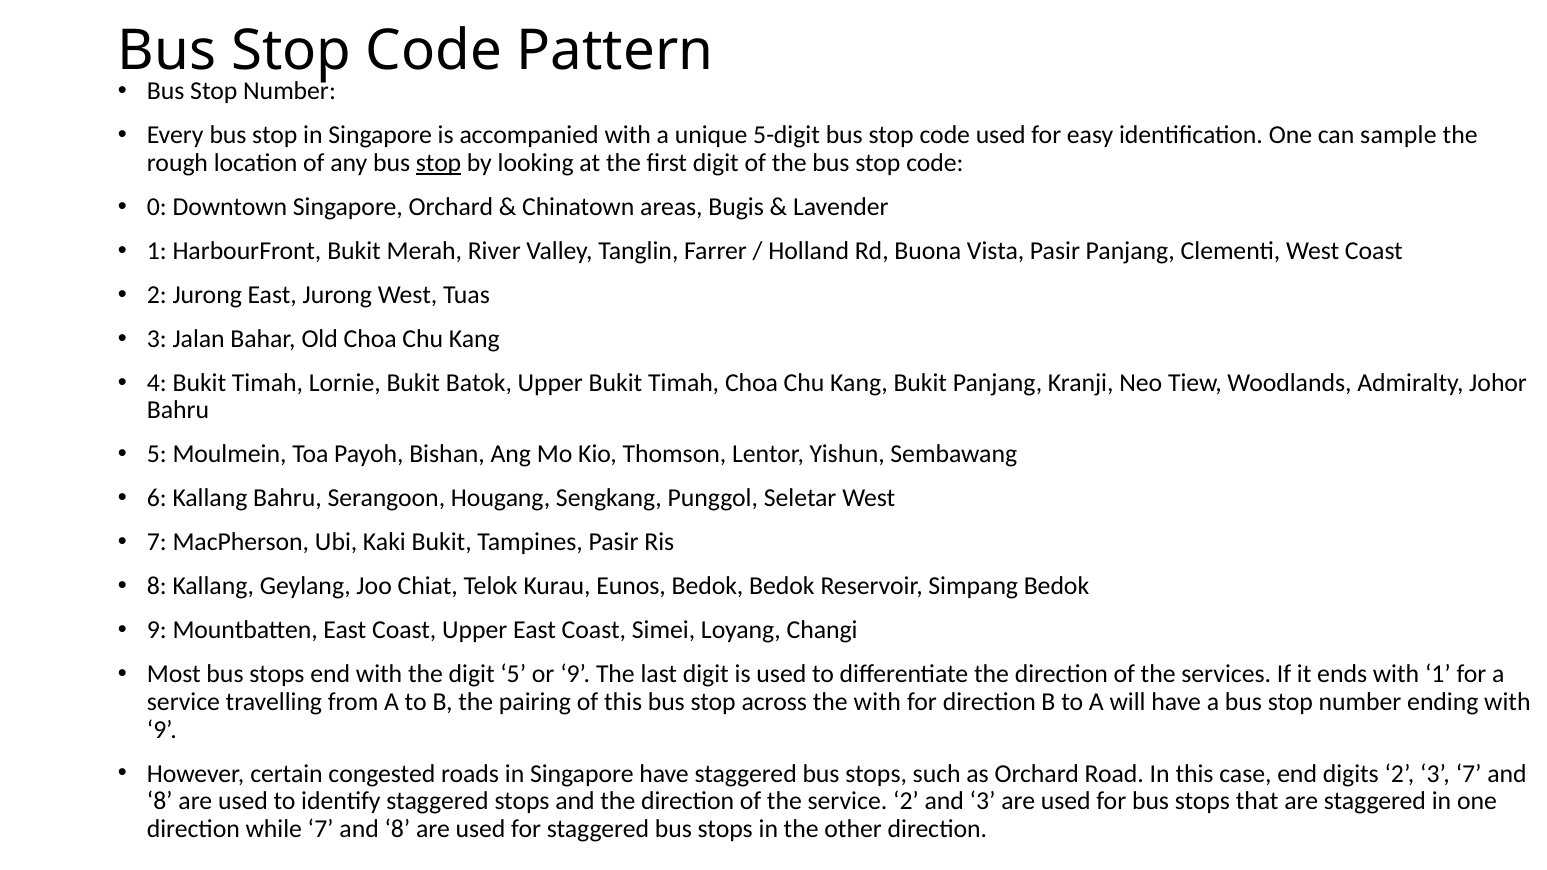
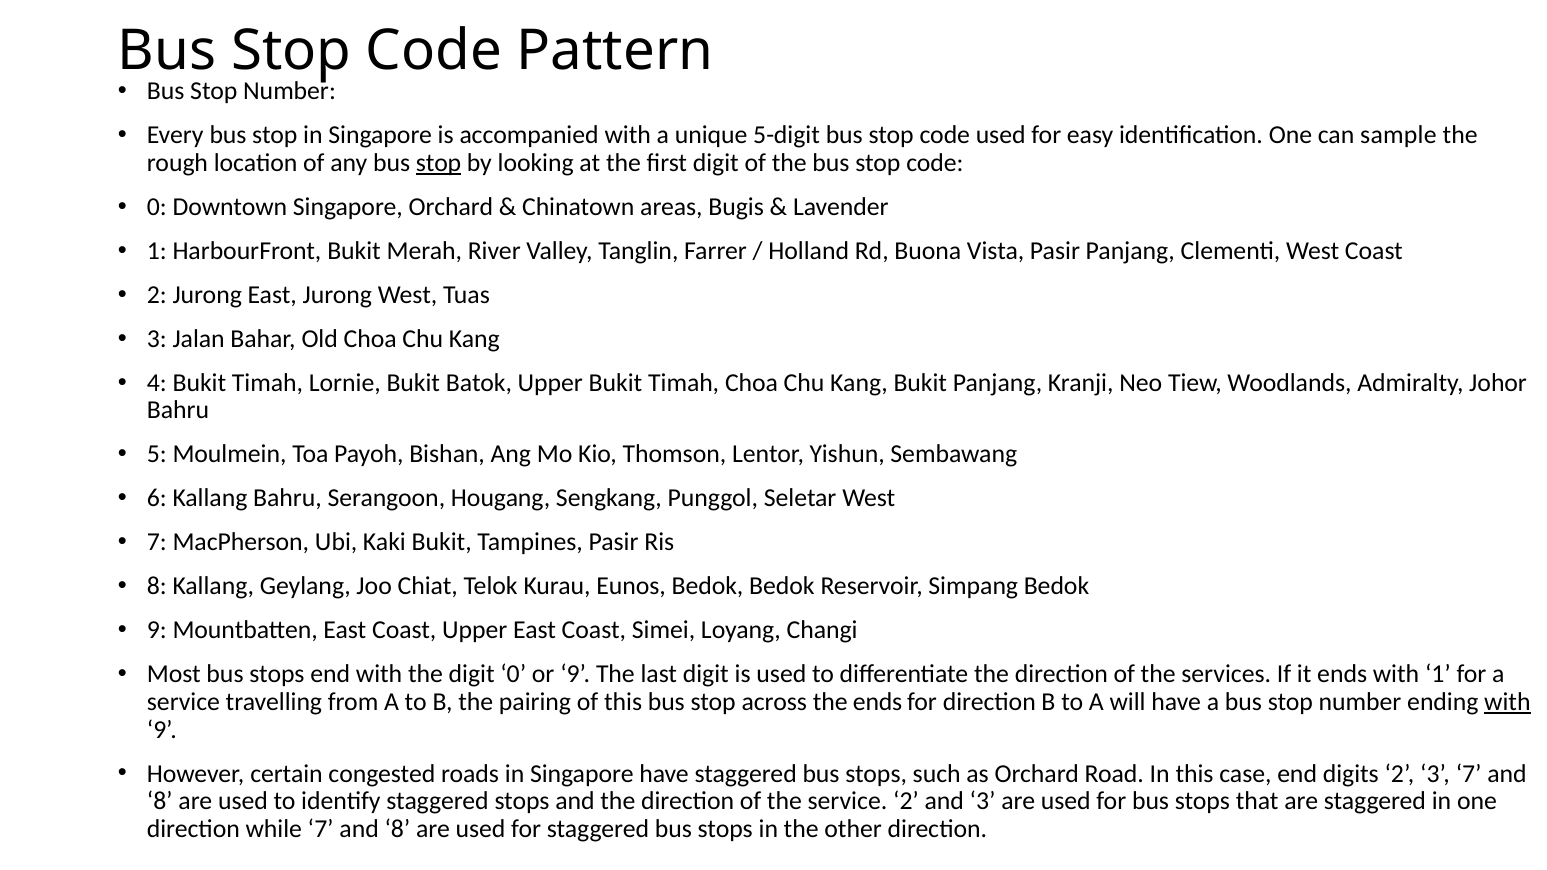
digit 5: 5 -> 0
the with: with -> ends
with at (1507, 702) underline: none -> present
